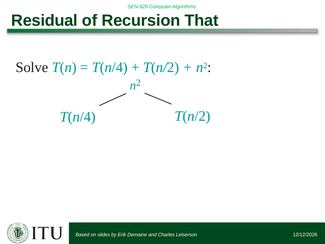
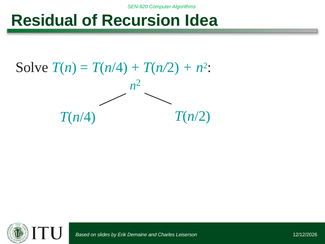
That: That -> Idea
